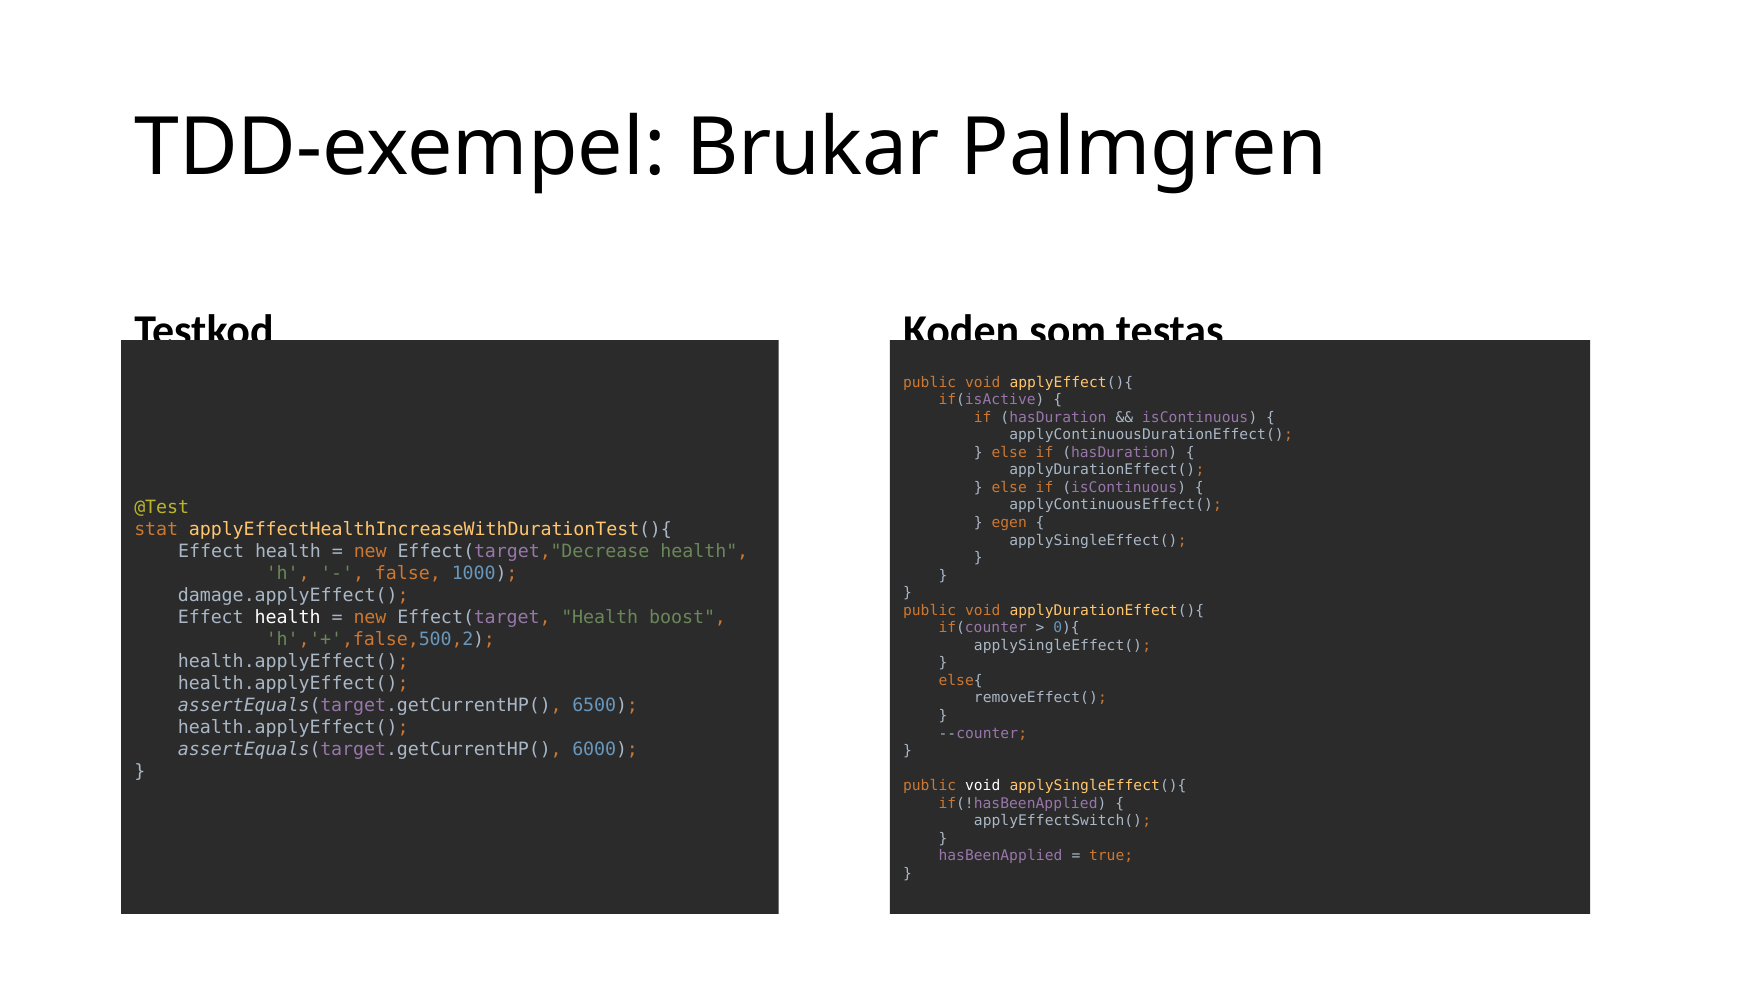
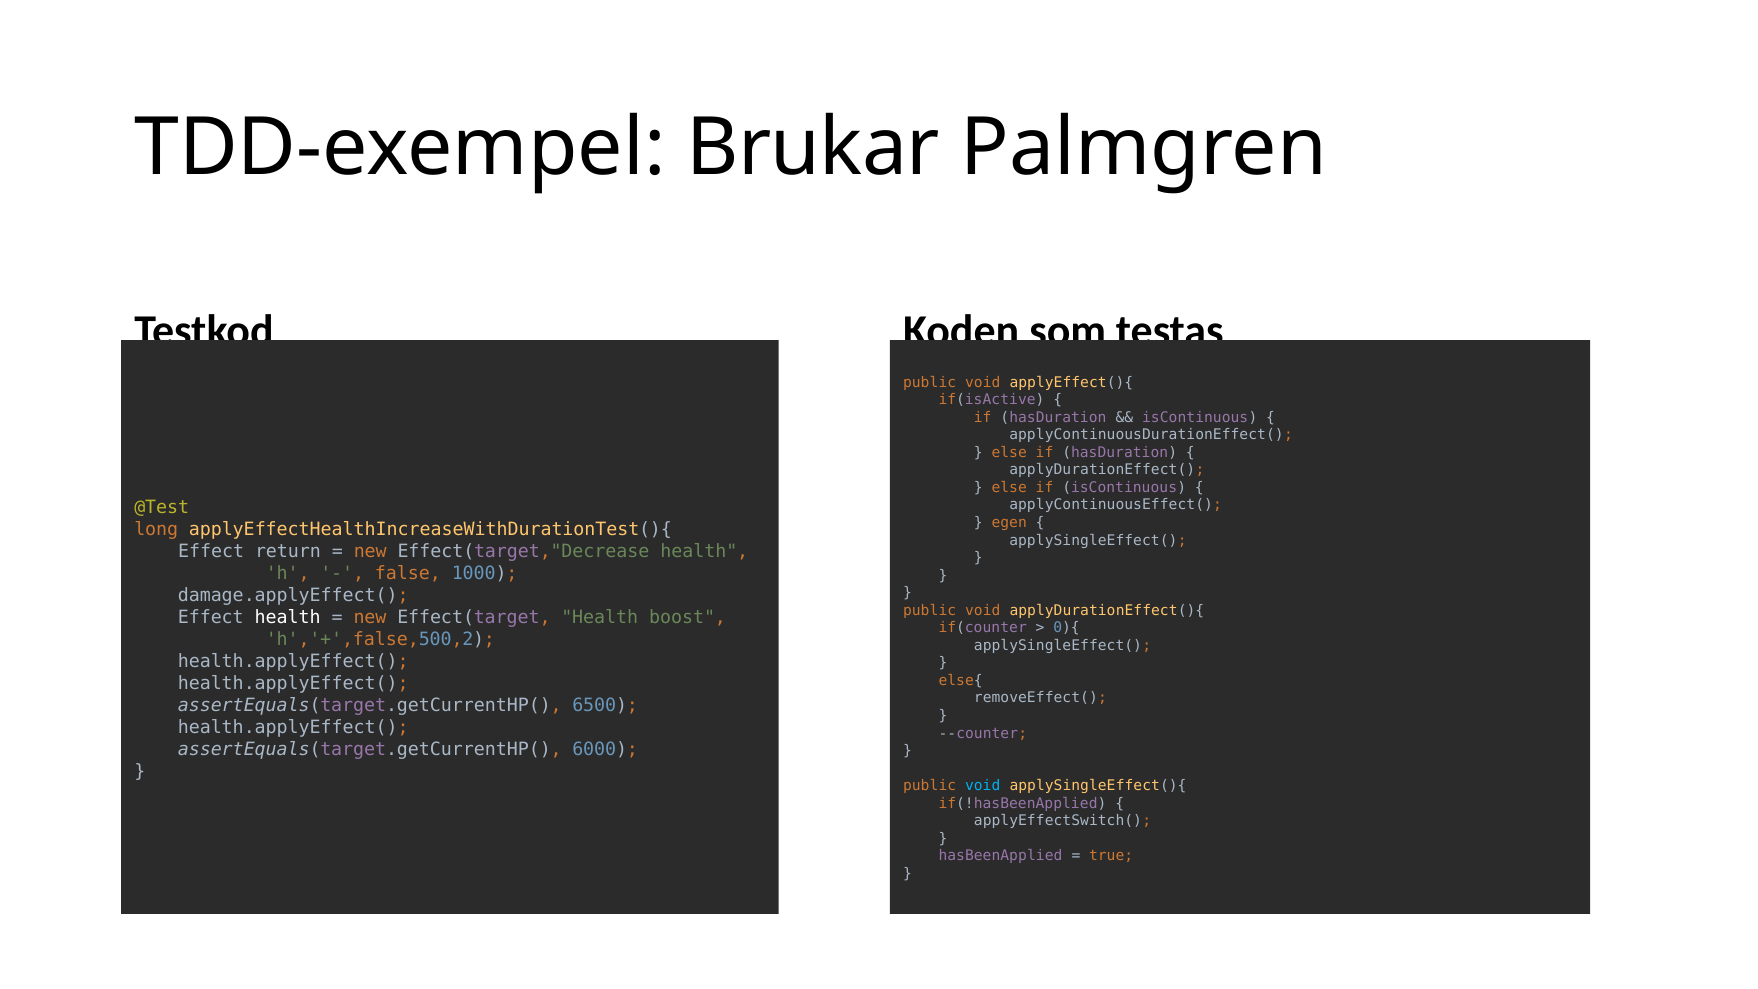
stat: stat -> long
health at (288, 551): health -> return
void at (983, 786) colour: white -> light blue
